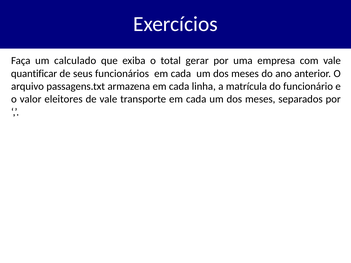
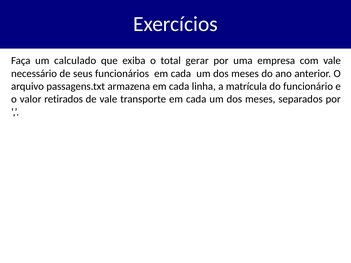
quantificar: quantificar -> necessário
eleitores: eleitores -> retirados
